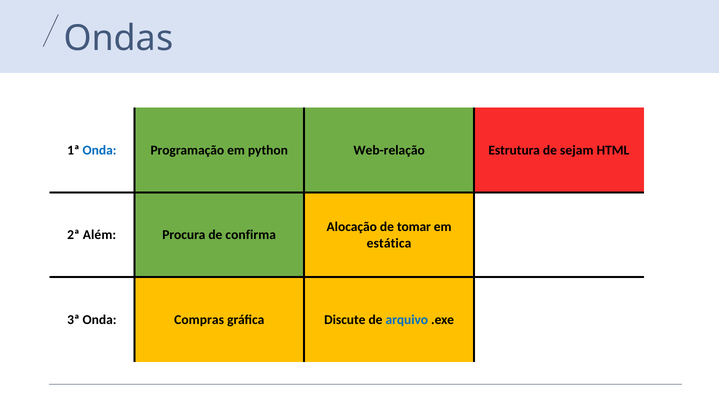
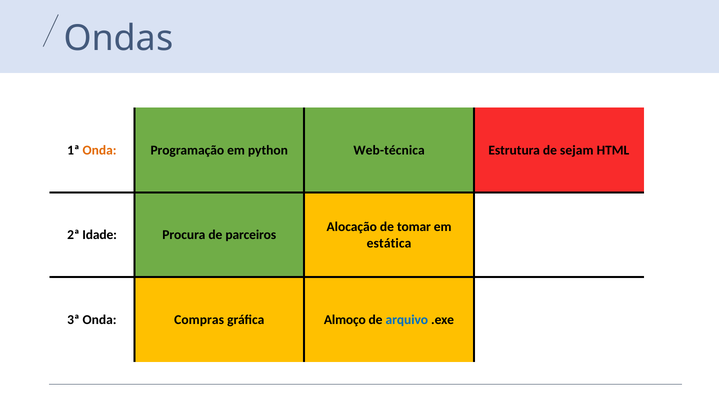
Onda at (100, 150) colour: blue -> orange
Web-relação: Web-relação -> Web-técnica
Além: Além -> Idade
confirma: confirma -> parceiros
Discute: Discute -> Almoço
